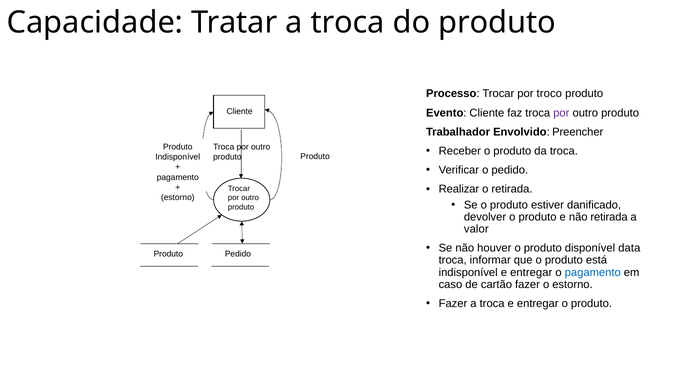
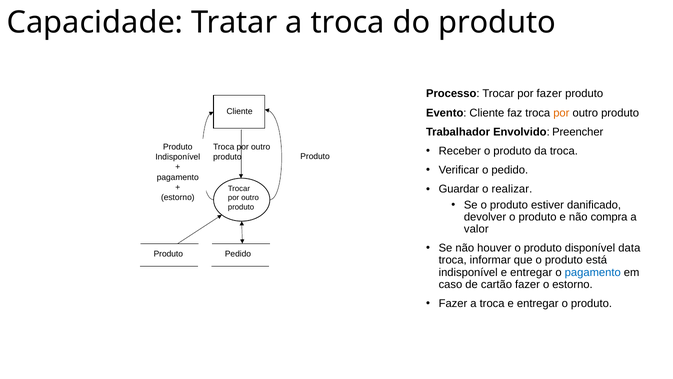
por troco: troco -> fazer
por at (561, 113) colour: purple -> orange
Realizar: Realizar -> Guardar
o retirada: retirada -> realizar
não retirada: retirada -> compra
